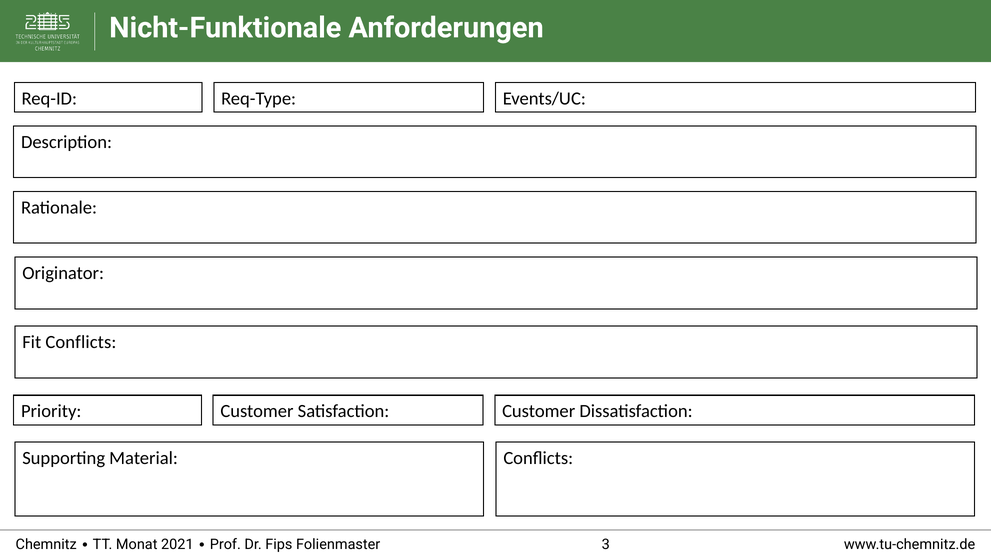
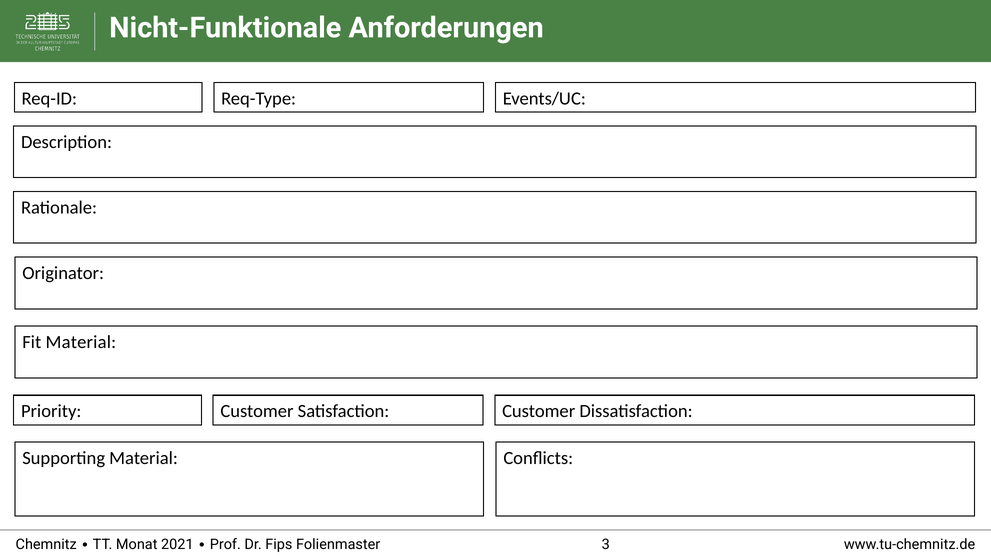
Fit Conflicts: Conflicts -> Material
